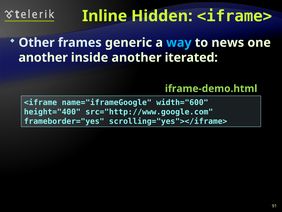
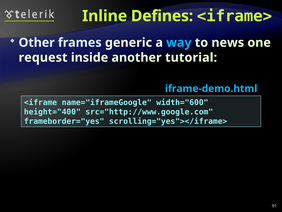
Hidden: Hidden -> Defines
another at (43, 57): another -> request
iterated: iterated -> tutorial
iframe-demo.html colour: light green -> light blue
